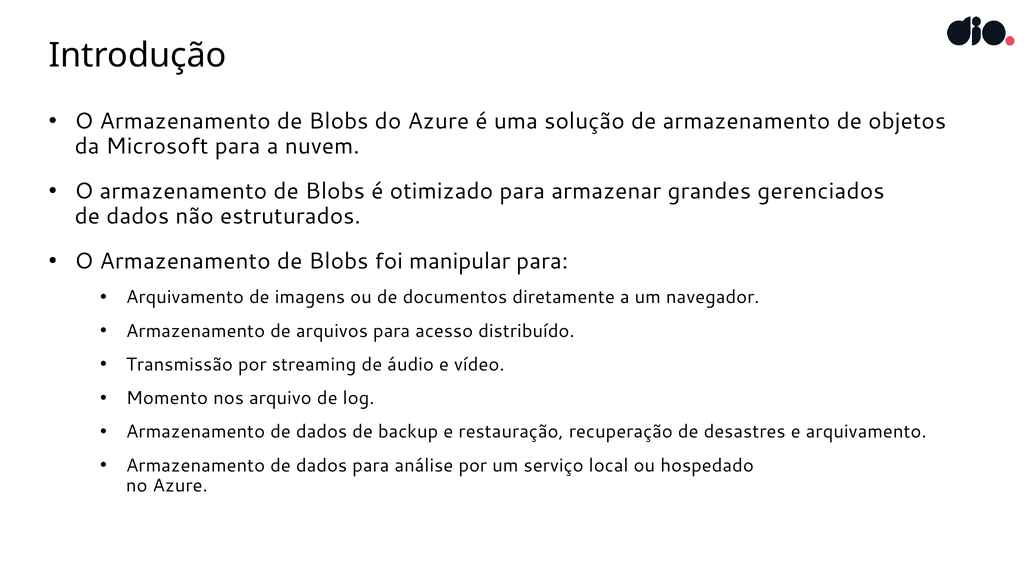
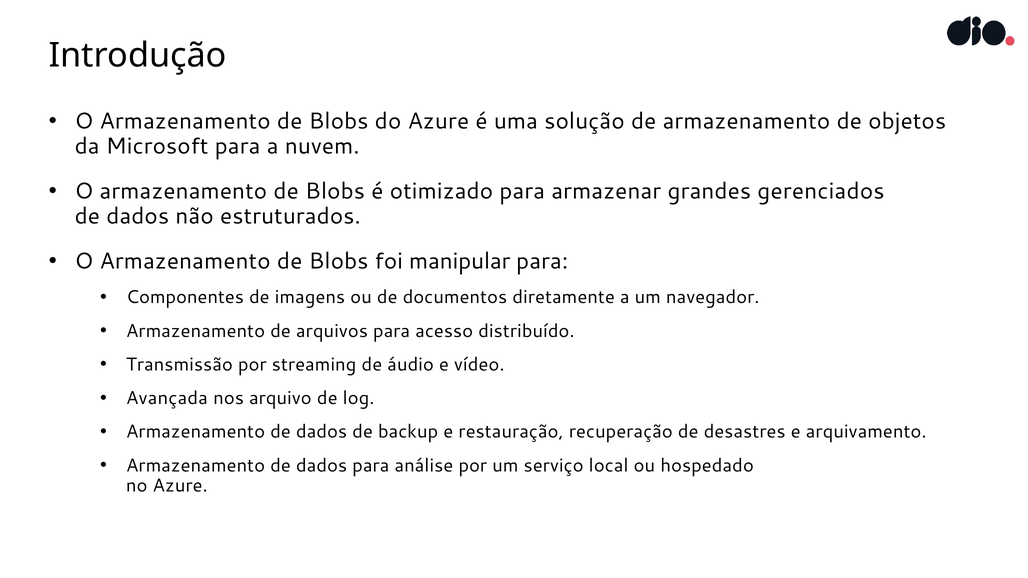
Arquivamento at (185, 297): Arquivamento -> Componentes
Momento: Momento -> Avançada
